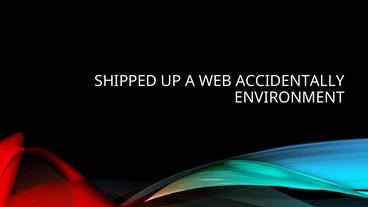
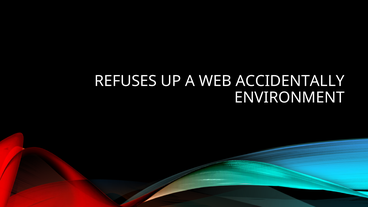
SHIPPED: SHIPPED -> REFUSES
